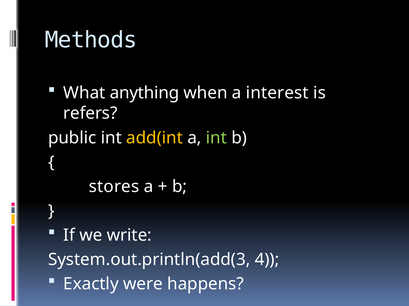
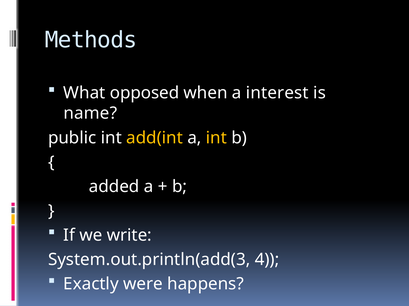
anything: anything -> opposed
refers: refers -> name
int at (216, 138) colour: light green -> yellow
stores: stores -> added
